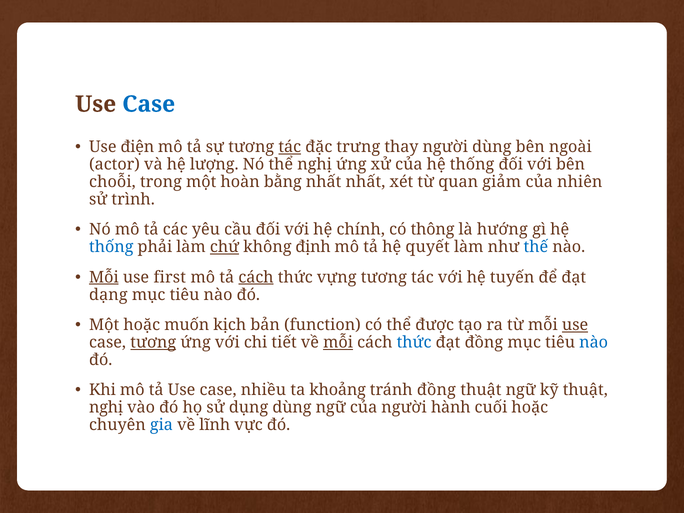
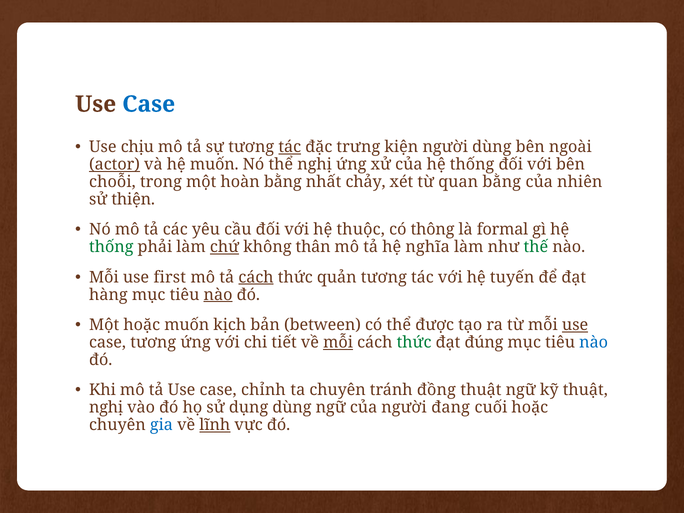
điện: điện -> chịu
thay: thay -> kiện
actor underline: none -> present
hệ lượng: lượng -> muốn
nhất nhất: nhất -> chảy
quan giảm: giảm -> bằng
trình: trình -> thiện
chính: chính -> thuộc
hướng: hướng -> formal
thống at (111, 247) colour: blue -> green
định: định -> thân
quyết: quyết -> nghĩa
thế colour: blue -> green
Mỗi at (104, 277) underline: present -> none
vựng: vựng -> quản
dạng: dạng -> hàng
nào at (218, 295) underline: none -> present
function: function -> between
tương at (153, 342) underline: present -> none
thức at (414, 342) colour: blue -> green
đạt đồng: đồng -> đúng
nhiều: nhiều -> chỉnh
ta khoảng: khoảng -> chuyên
hành: hành -> đang
lĩnh underline: none -> present
